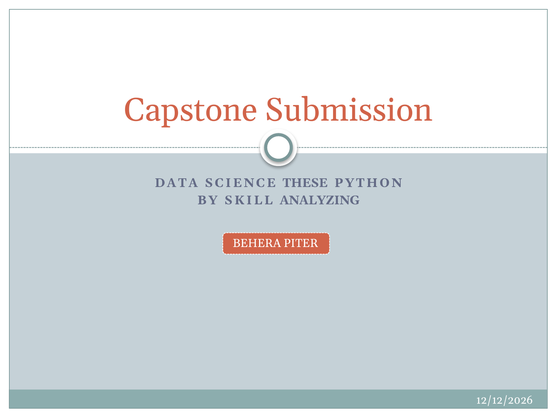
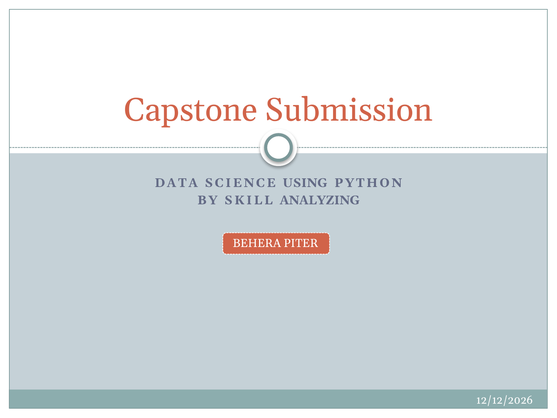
THESE: THESE -> USING
